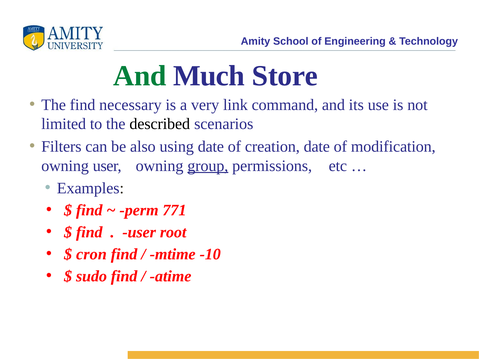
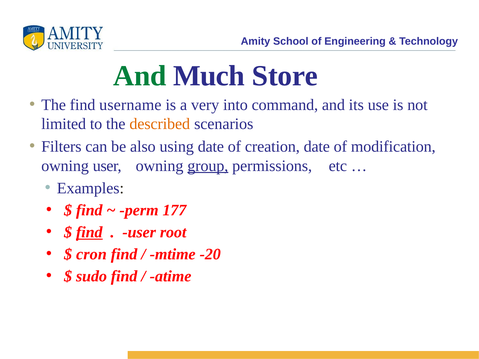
necessary: necessary -> username
link: link -> into
described colour: black -> orange
771: 771 -> 177
find at (89, 232) underline: none -> present
-10: -10 -> -20
